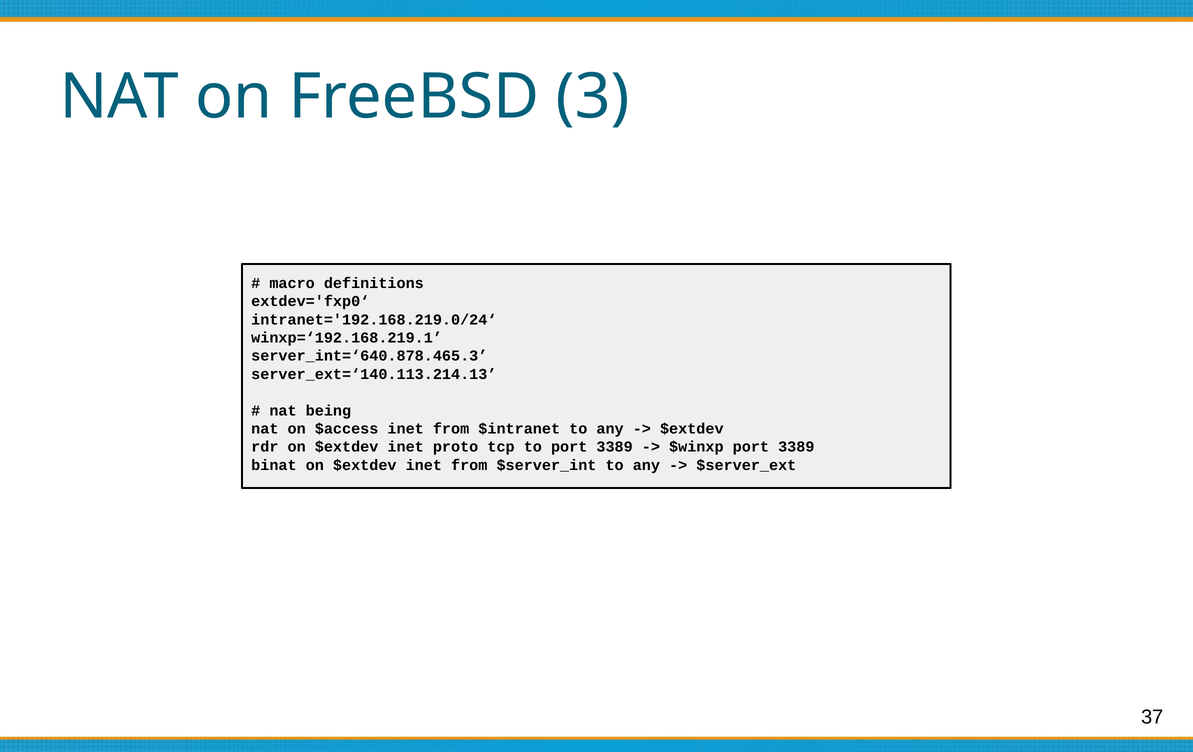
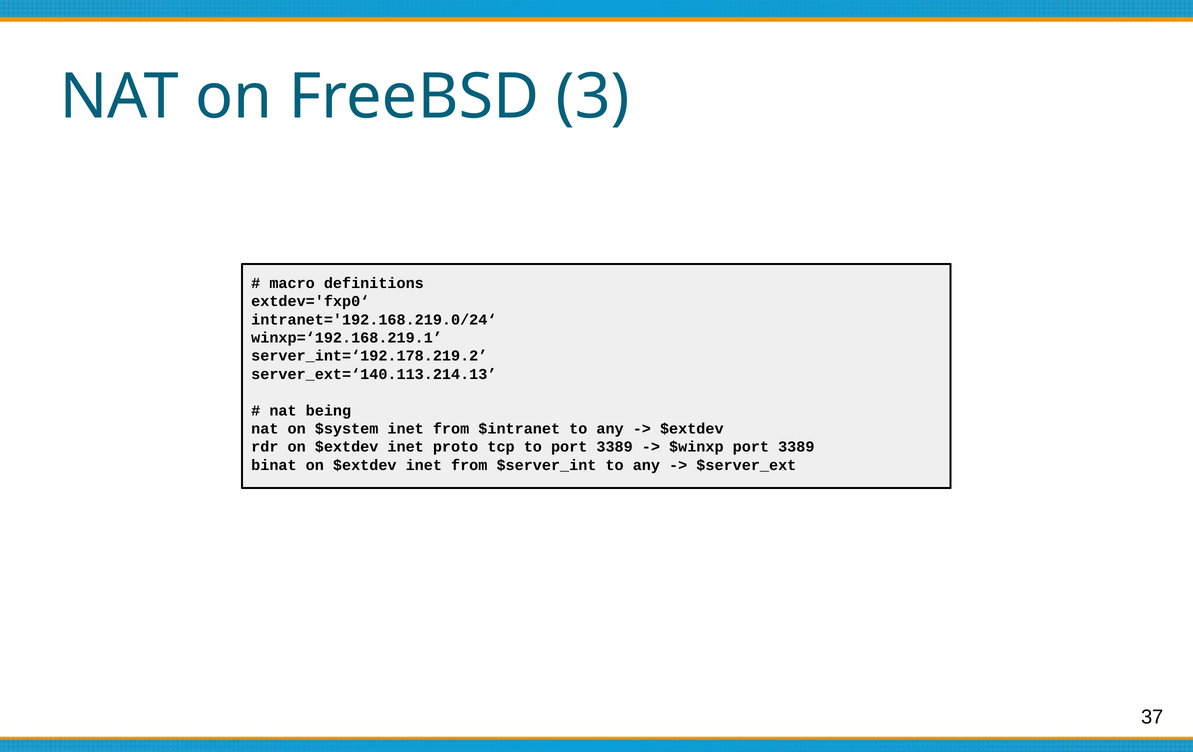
server_int=‘640.878.465.3: server_int=‘640.878.465.3 -> server_int=‘192.178.219.2
$access: $access -> $system
